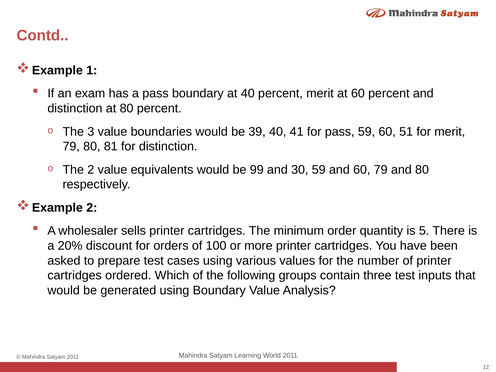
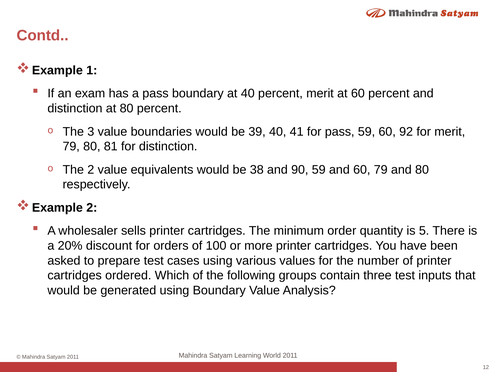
51: 51 -> 92
99: 99 -> 38
30: 30 -> 90
